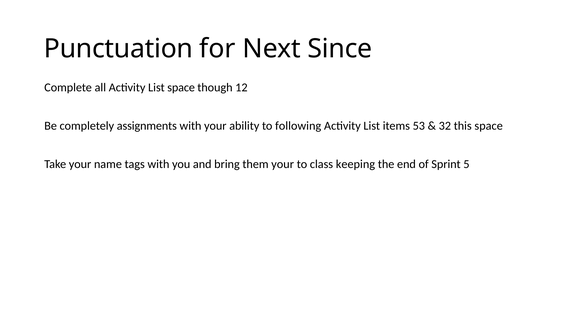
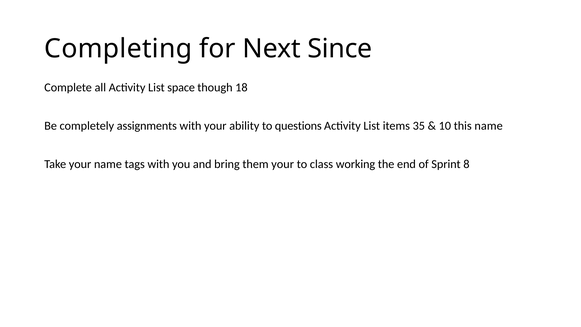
Punctuation: Punctuation -> Completing
12: 12 -> 18
following: following -> questions
53: 53 -> 35
32: 32 -> 10
this space: space -> name
keeping: keeping -> working
5: 5 -> 8
